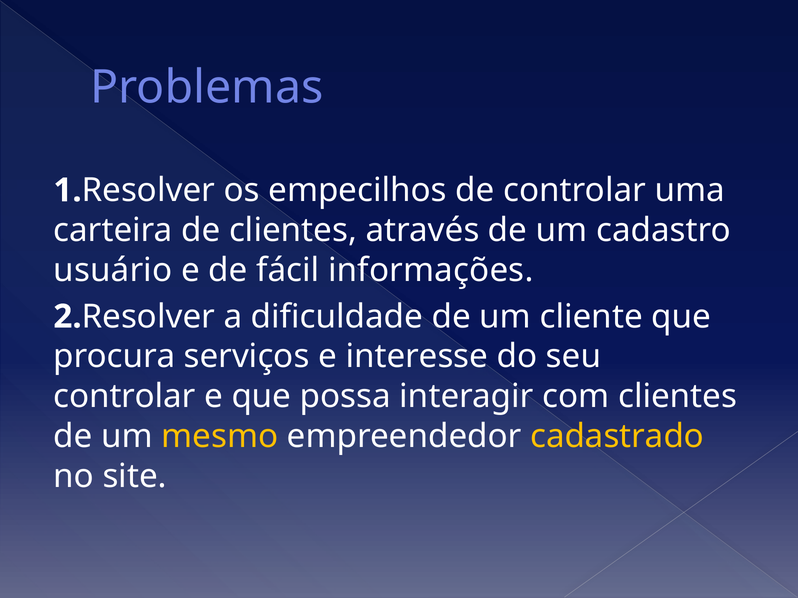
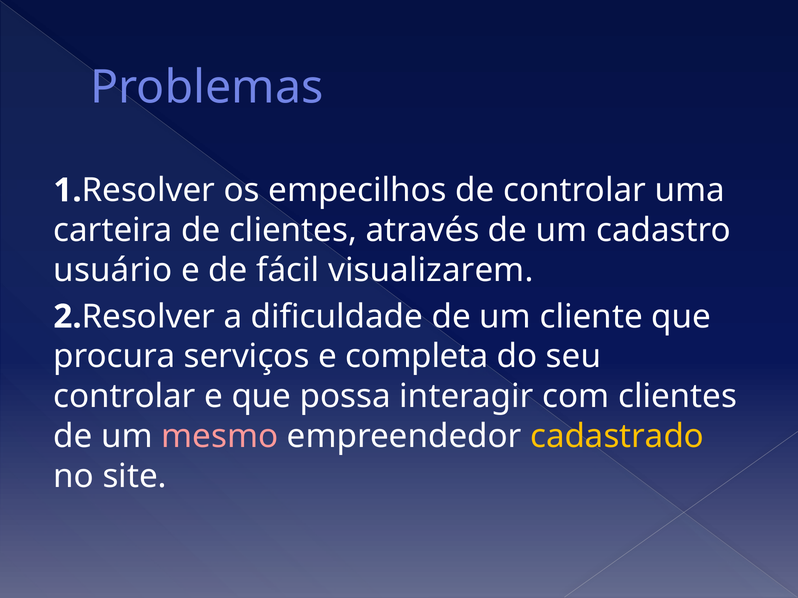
informações: informações -> visualizarem
interesse: interesse -> completa
mesmo colour: yellow -> pink
